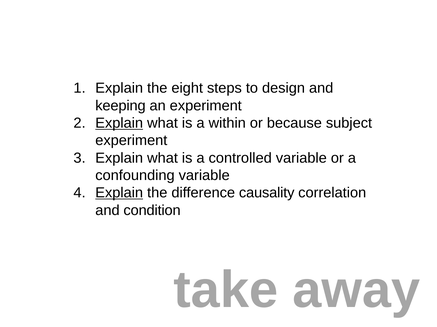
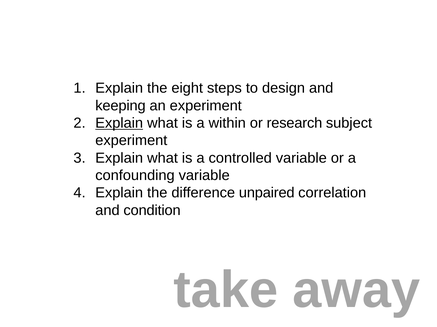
because: because -> research
Explain at (119, 193) underline: present -> none
causality: causality -> unpaired
